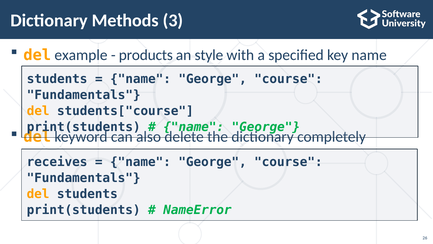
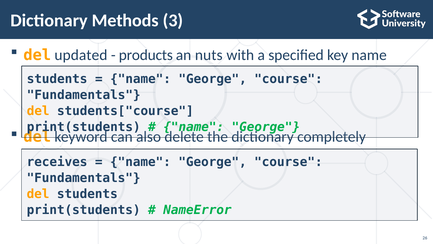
example: example -> updated
style: style -> nuts
